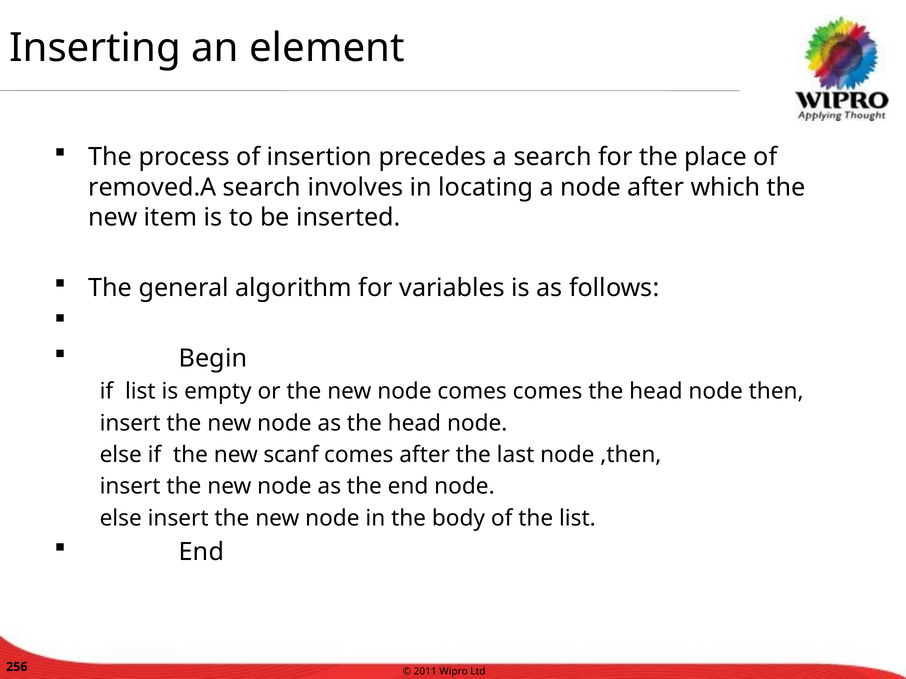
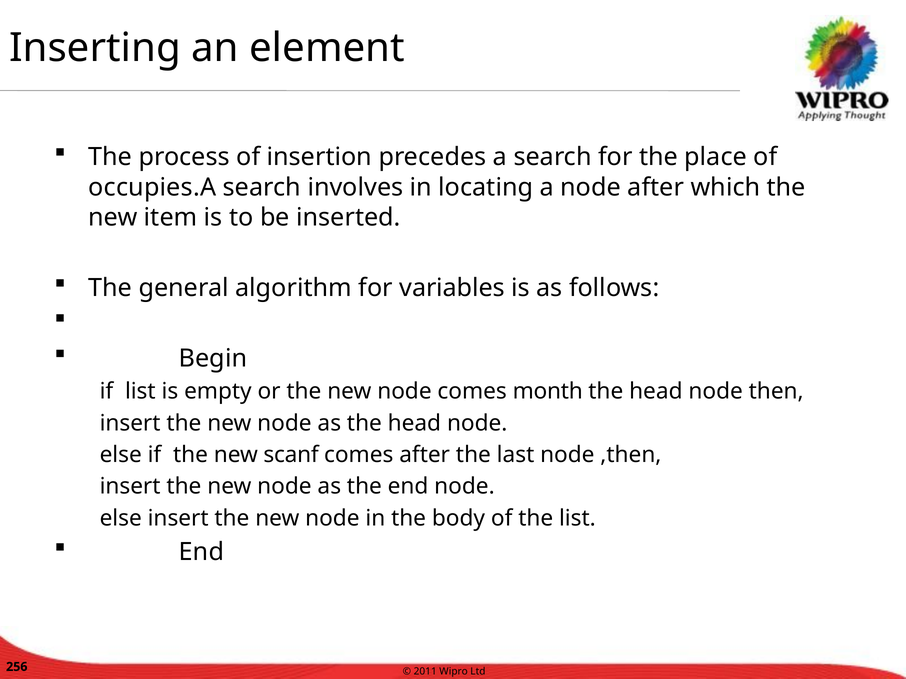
removed.A: removed.A -> occupies.A
comes comes: comes -> month
